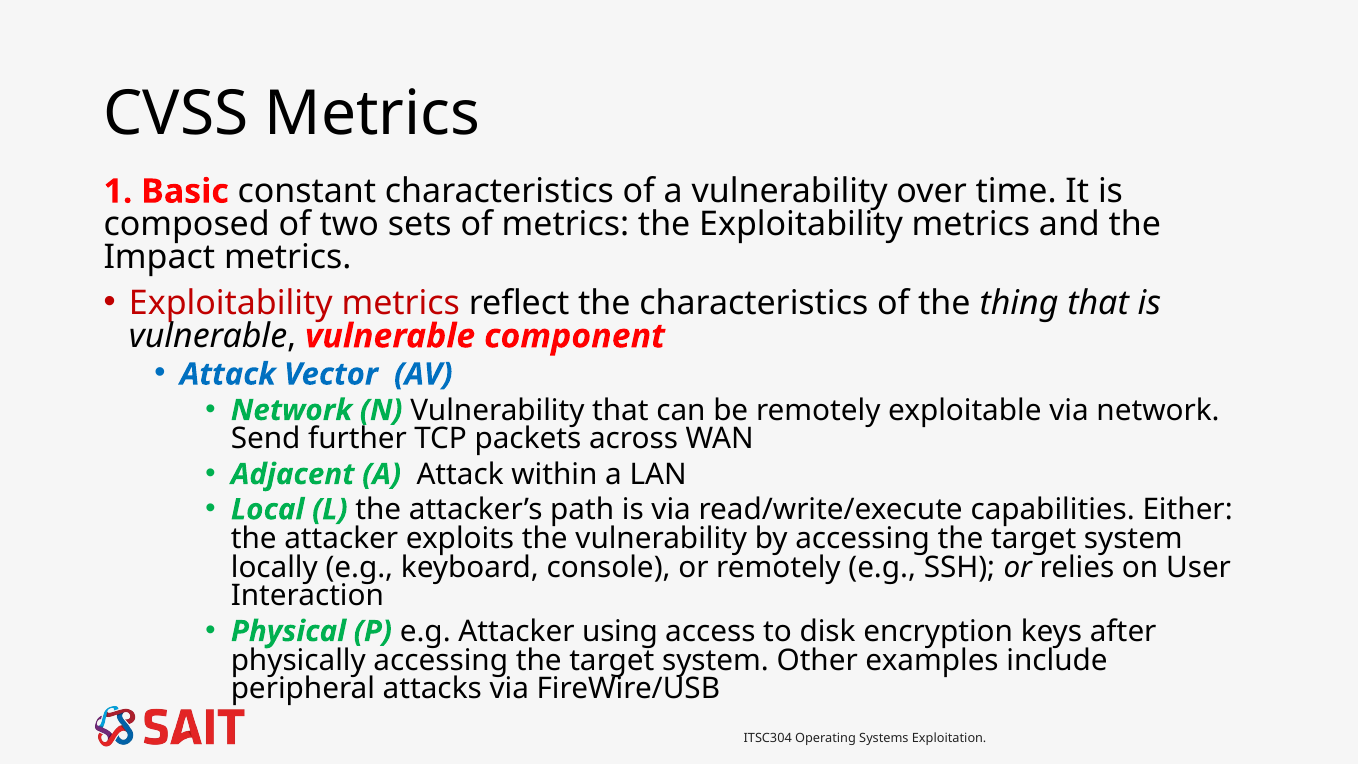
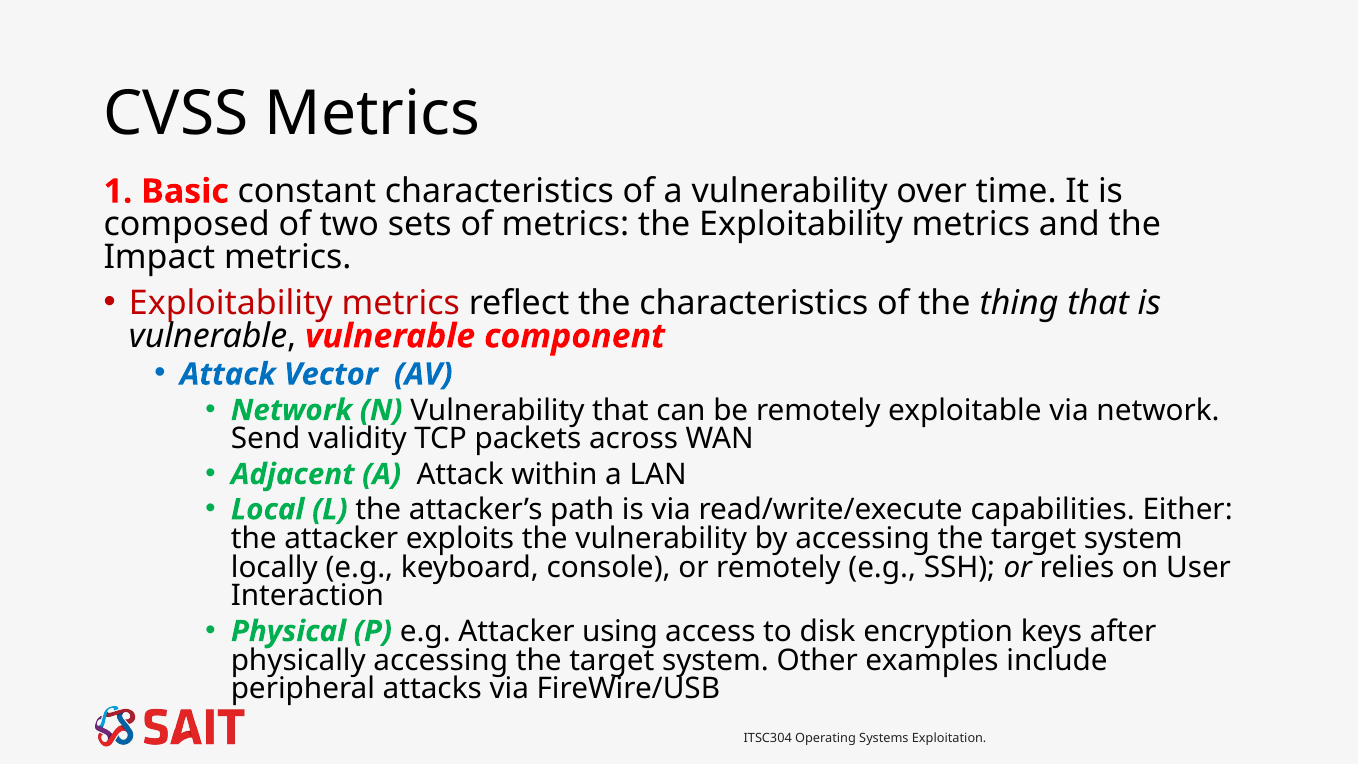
further: further -> validity
